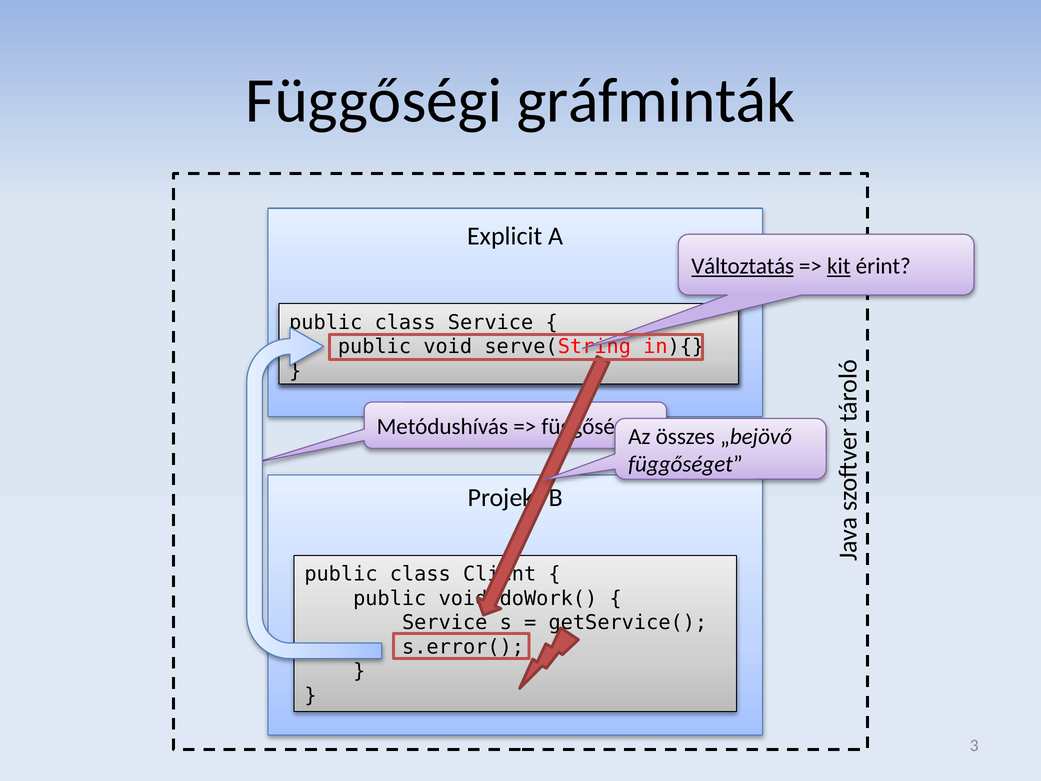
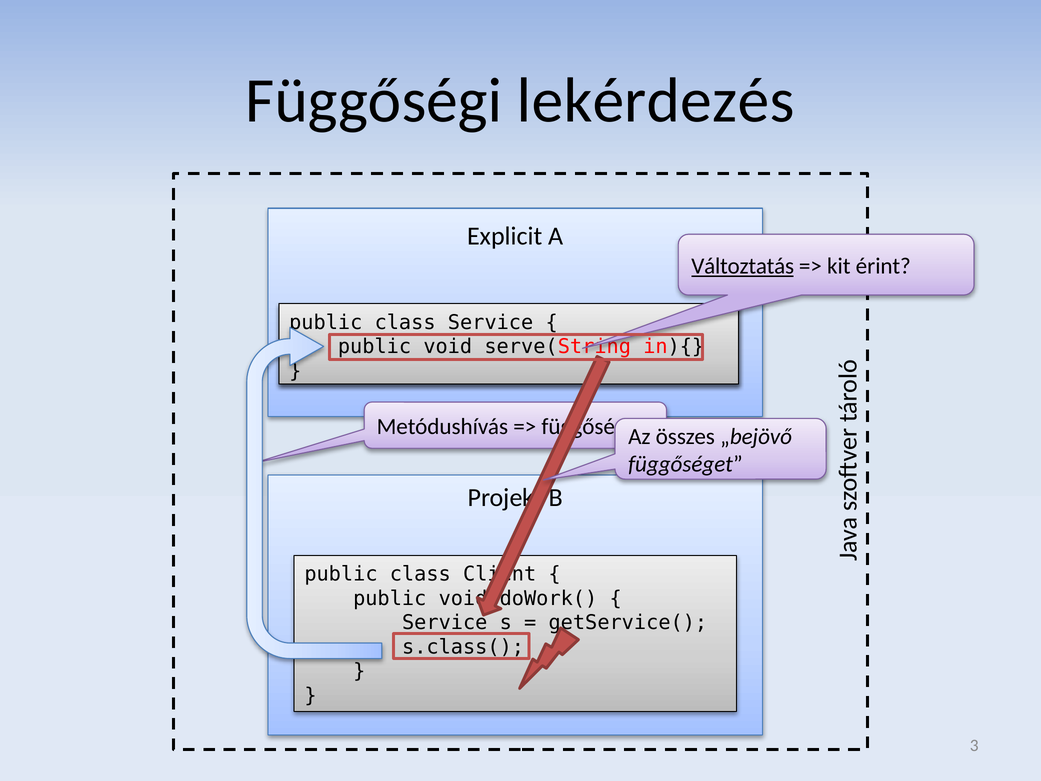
gráfminták: gráfminták -> lekérdezés
kit underline: present -> none
s.error(: s.error( -> s.class(
